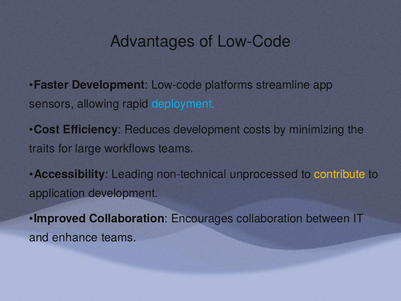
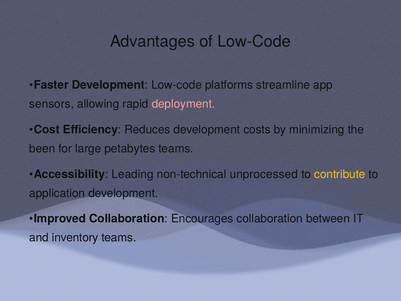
deployment colour: light blue -> pink
traits: traits -> been
workflows: workflows -> petabytes
enhance: enhance -> inventory
